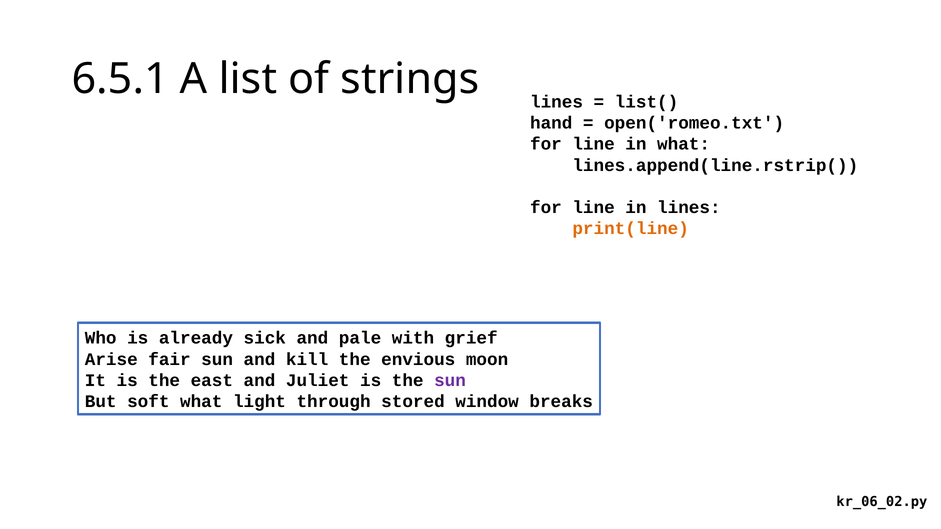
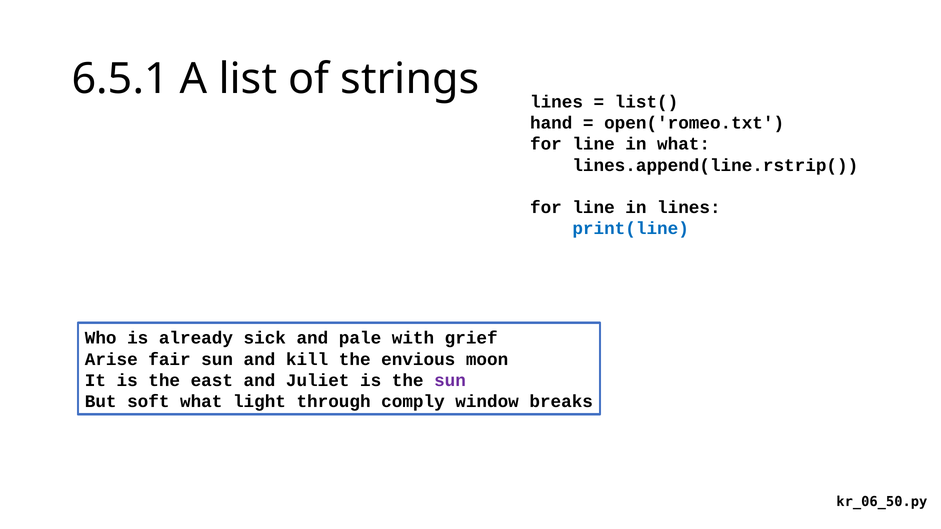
print(line colour: orange -> blue
stored: stored -> comply
kr_06_02.py: kr_06_02.py -> kr_06_50.py
